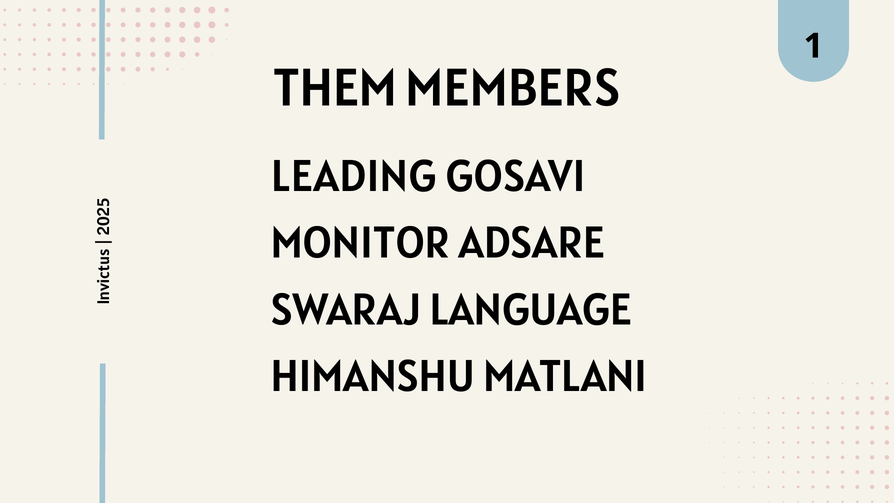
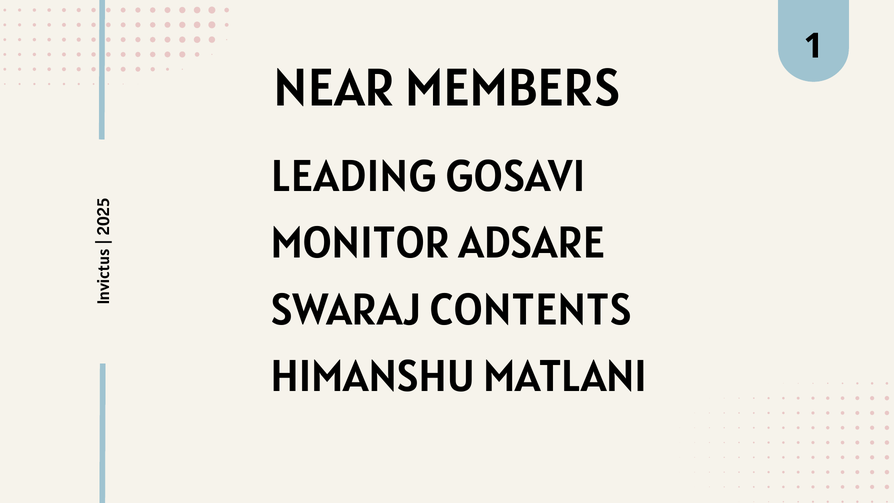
THEM: THEM -> NEAR
LANGUAGE: LANGUAGE -> CONTENTS
